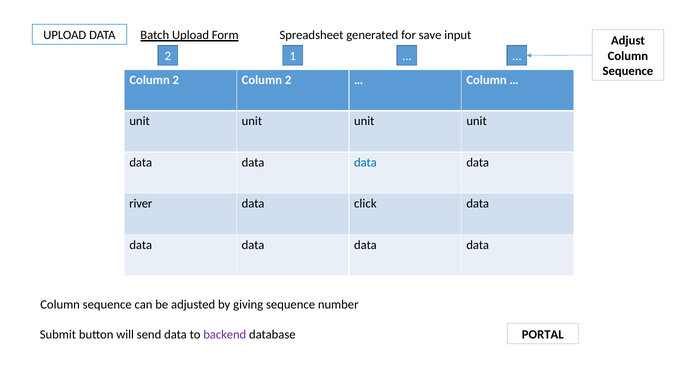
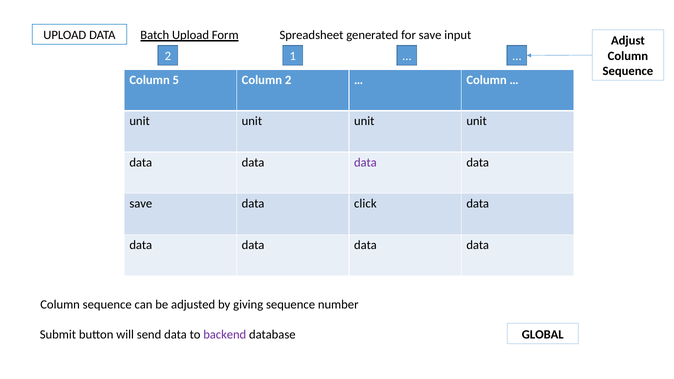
2 at (176, 80): 2 -> 5
data at (365, 162) colour: blue -> purple
river at (141, 204): river -> save
PORTAL: PORTAL -> GLOBAL
